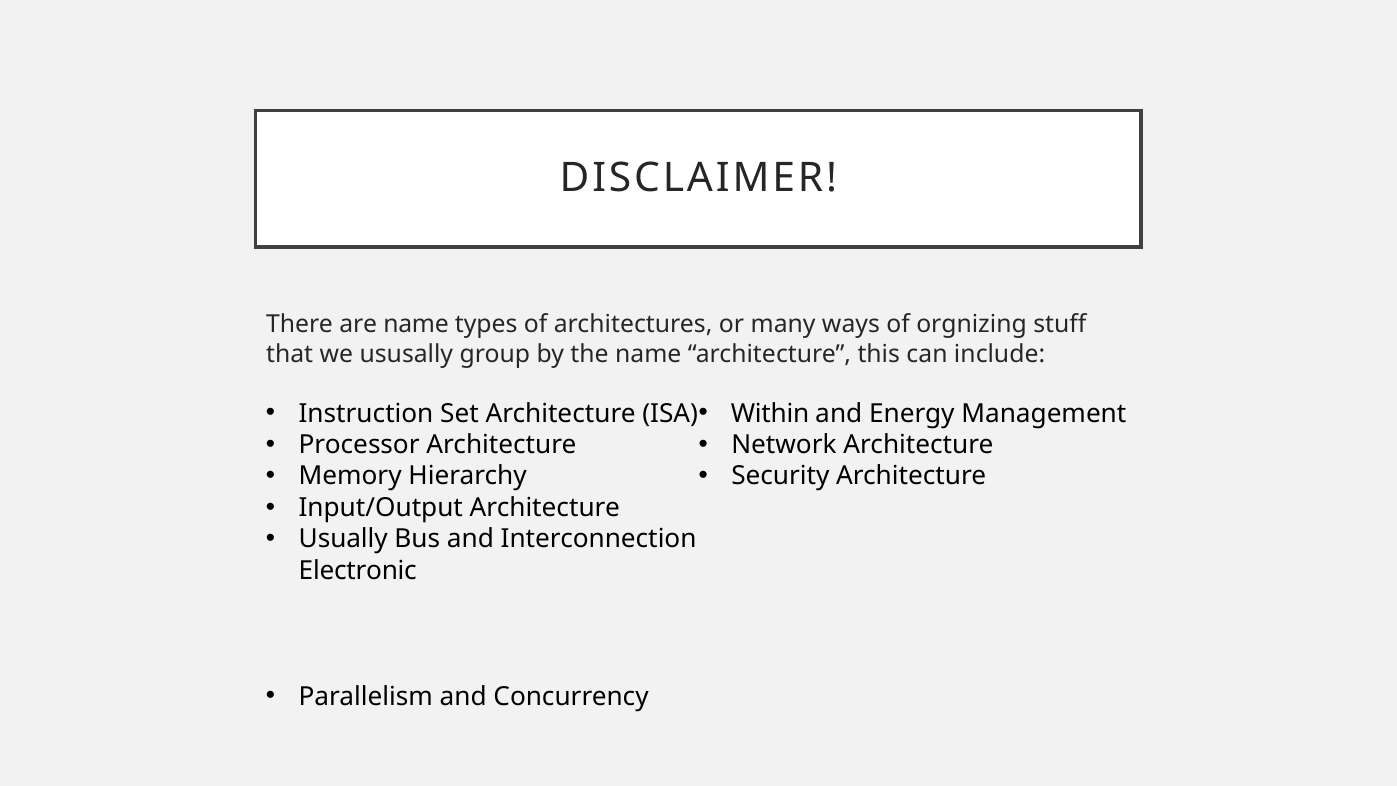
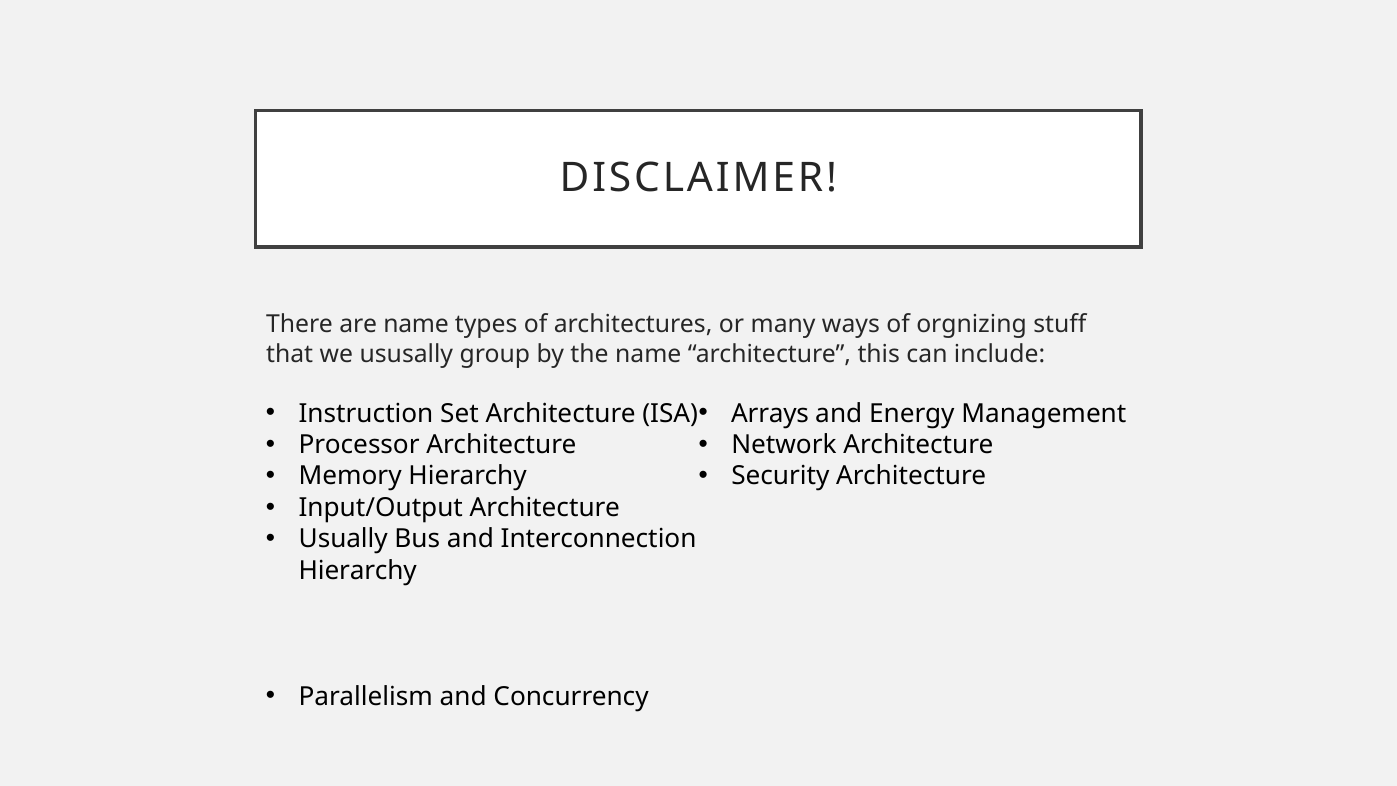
Within: Within -> Arrays
Electronic at (358, 571): Electronic -> Hierarchy
